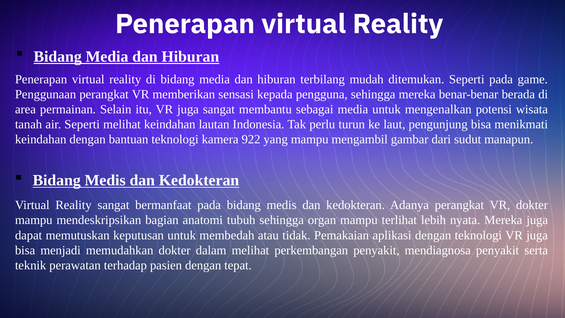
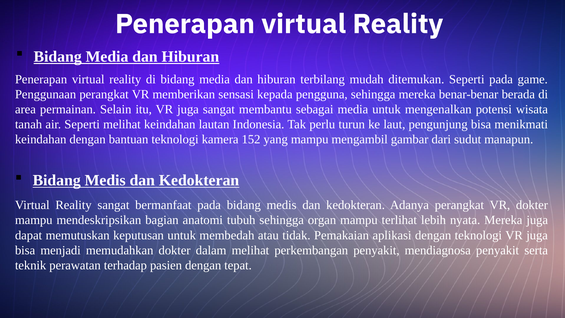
922: 922 -> 152
